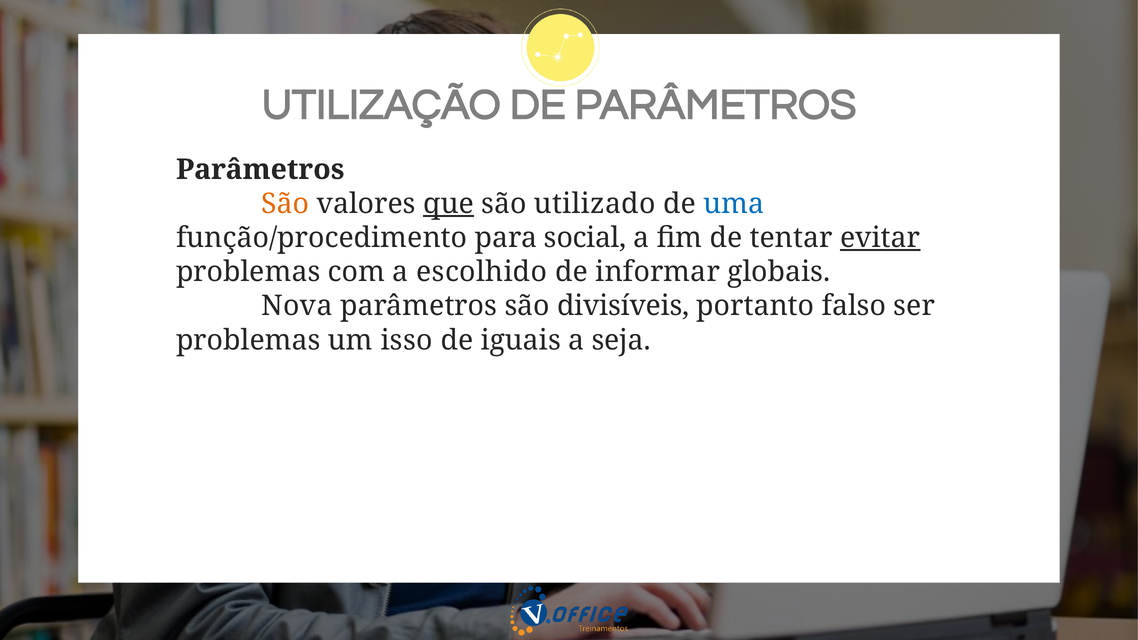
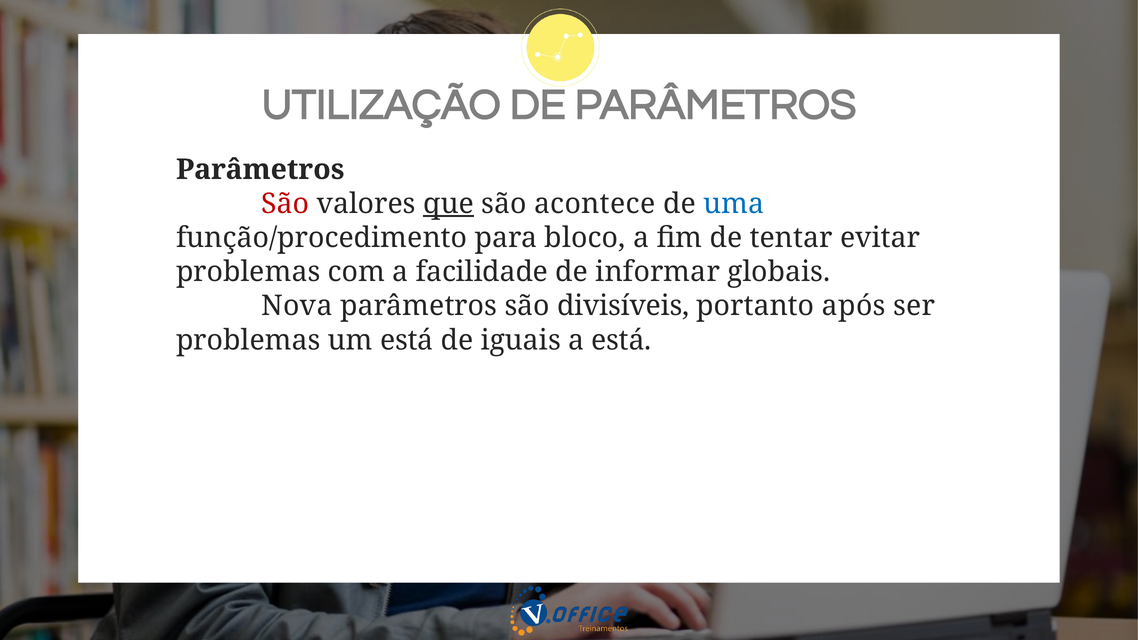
São at (285, 204) colour: orange -> red
utilizado: utilizado -> acontece
social: social -> bloco
evitar underline: present -> none
escolhido: escolhido -> facilidade
falso: falso -> após
um isso: isso -> está
a seja: seja -> está
